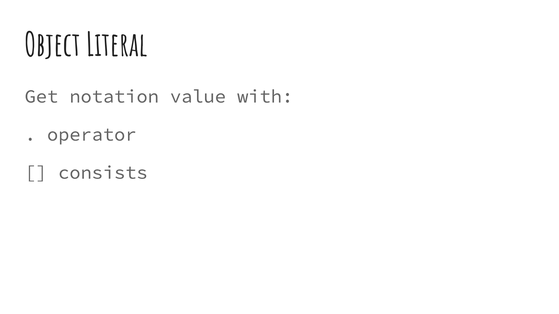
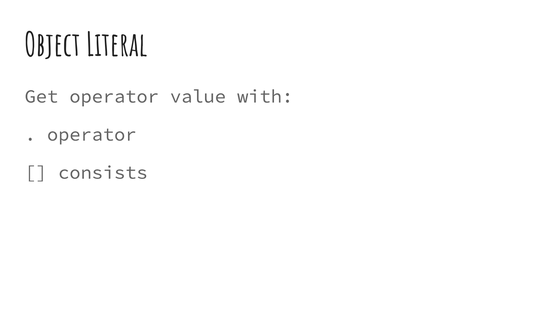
Get notation: notation -> operator
